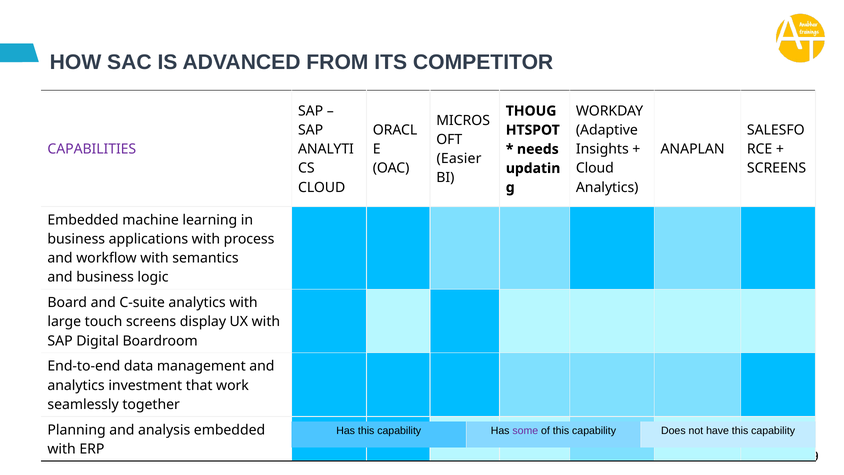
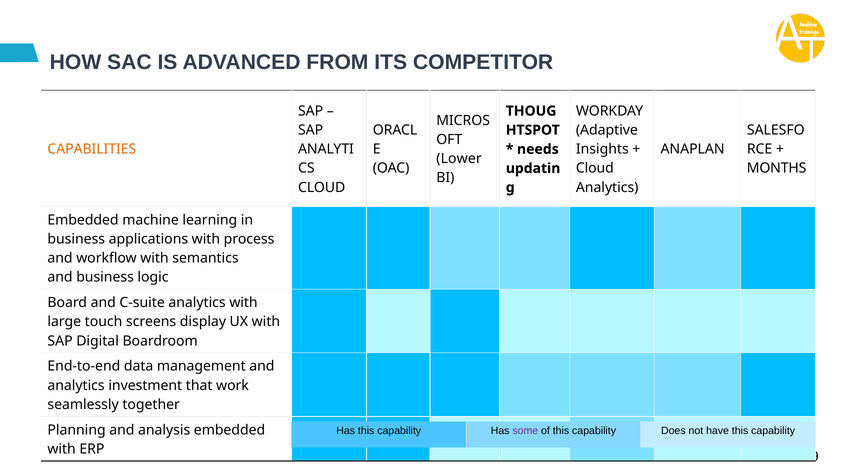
CAPABILITIES colour: purple -> orange
Easier: Easier -> Lower
SCREENS at (777, 168): SCREENS -> MONTHS
